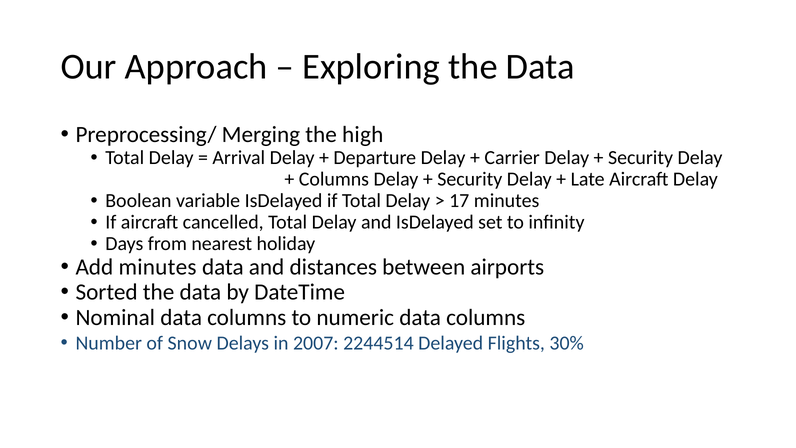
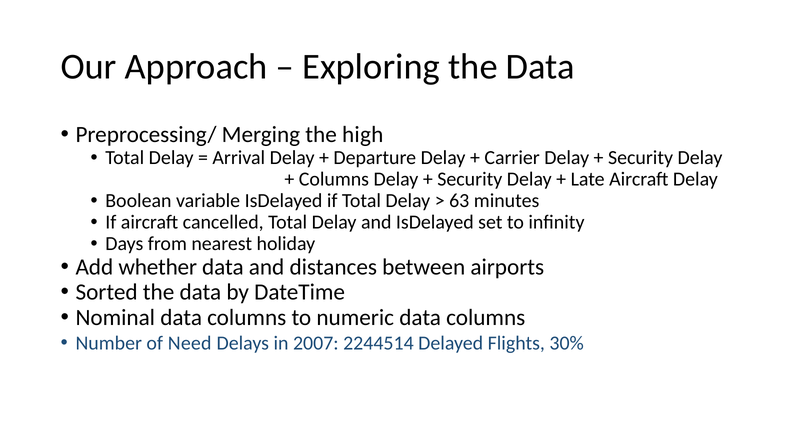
17: 17 -> 63
Add minutes: minutes -> whether
Snow: Snow -> Need
